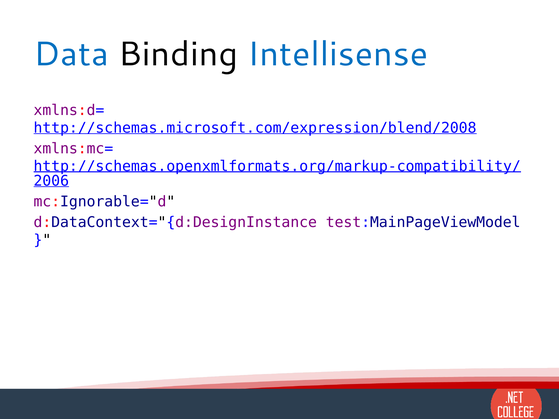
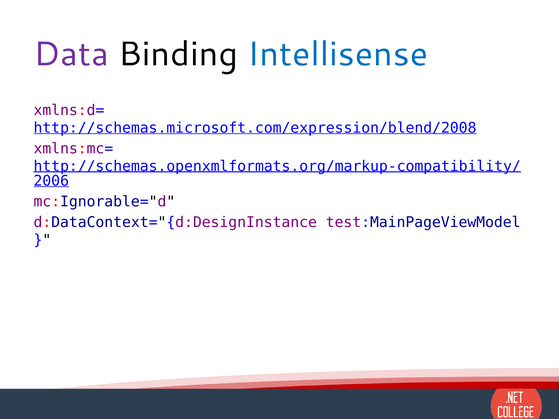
Data colour: blue -> purple
